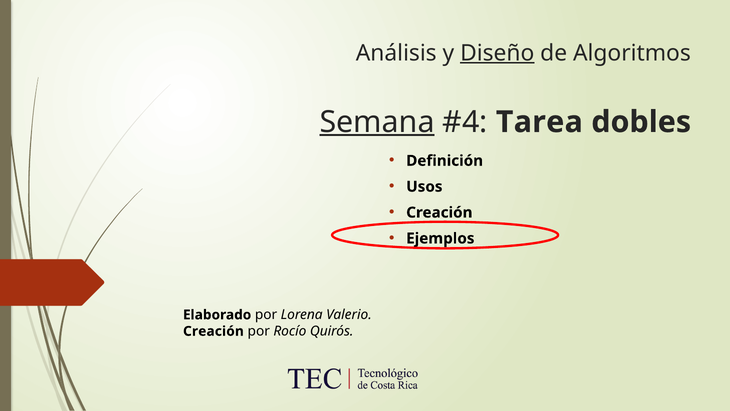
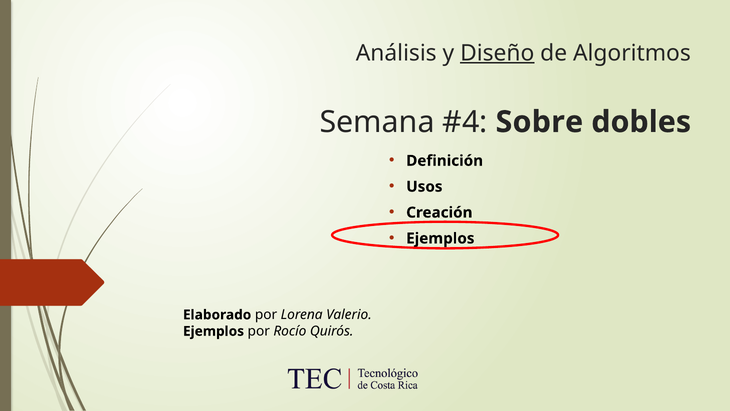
Semana underline: present -> none
Tarea: Tarea -> Sobre
Creación at (213, 331): Creación -> Ejemplos
